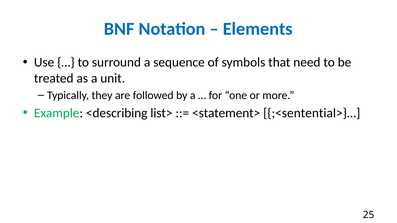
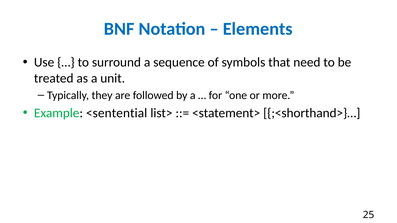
<describing: <describing -> <sentential
;<sentential>}…: ;<sentential>}… -> ;<shorthand>}…
